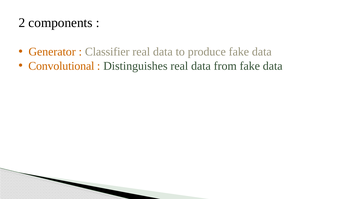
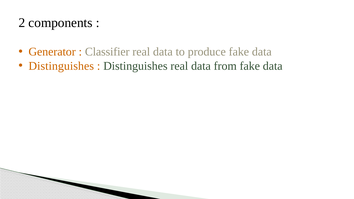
Convolutional at (61, 66): Convolutional -> Distinguishes
